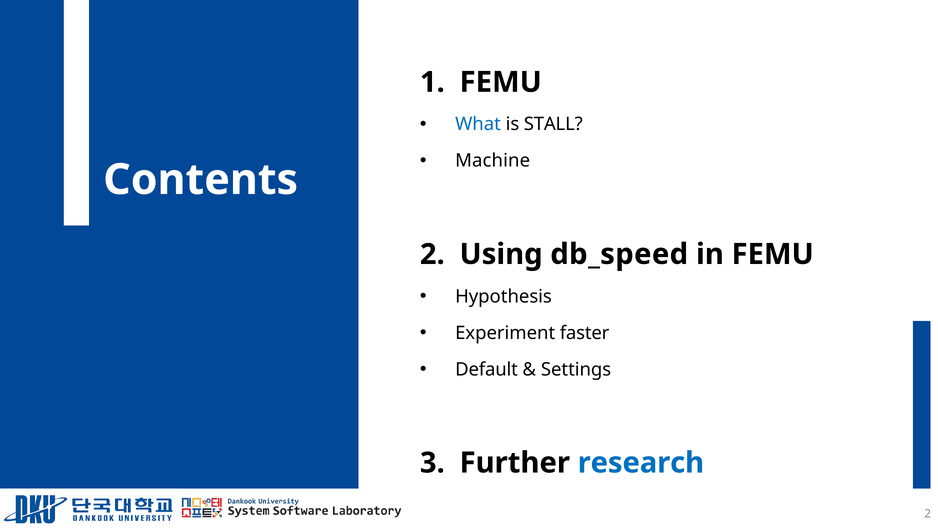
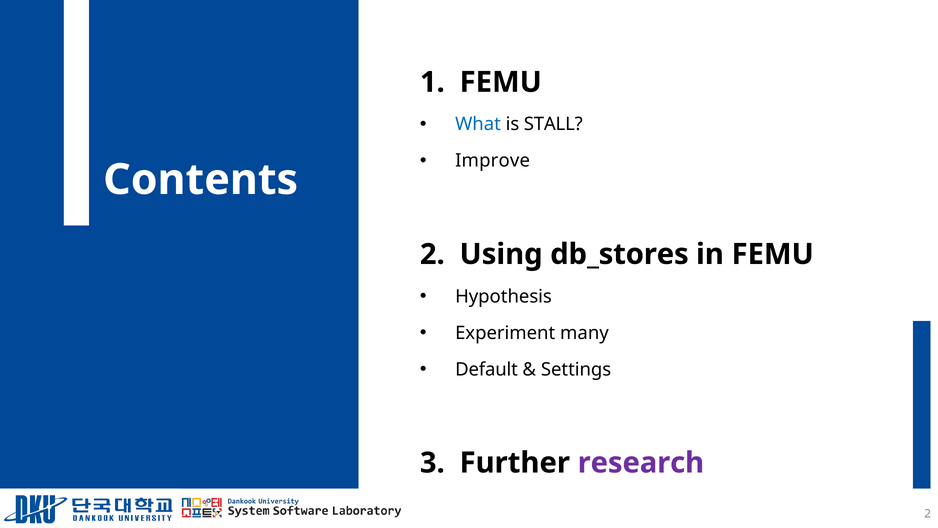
Machine: Machine -> Improve
db_speed: db_speed -> db_stores
faster: faster -> many
research colour: blue -> purple
